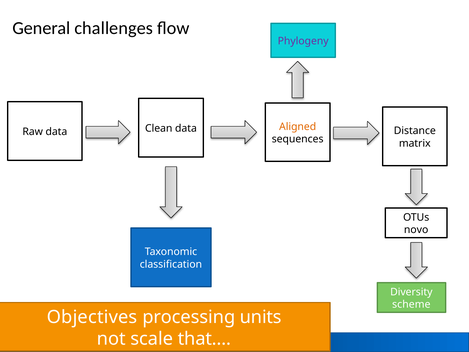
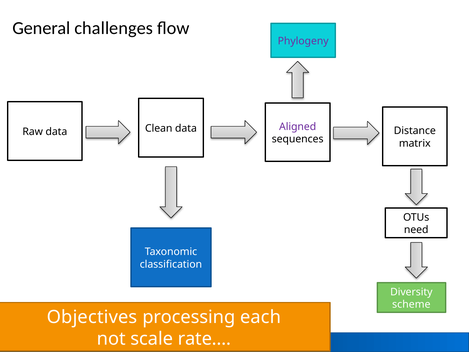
Aligned colour: orange -> purple
novo: novo -> need
units: units -> each
that…: that… -> rate…
